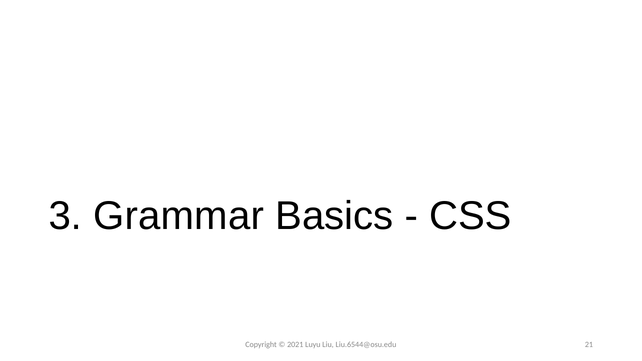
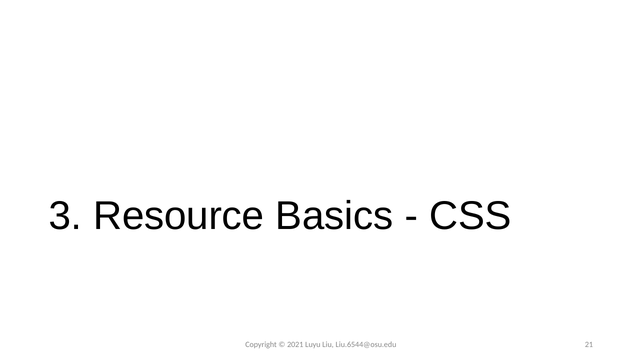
Grammar: Grammar -> Resource
